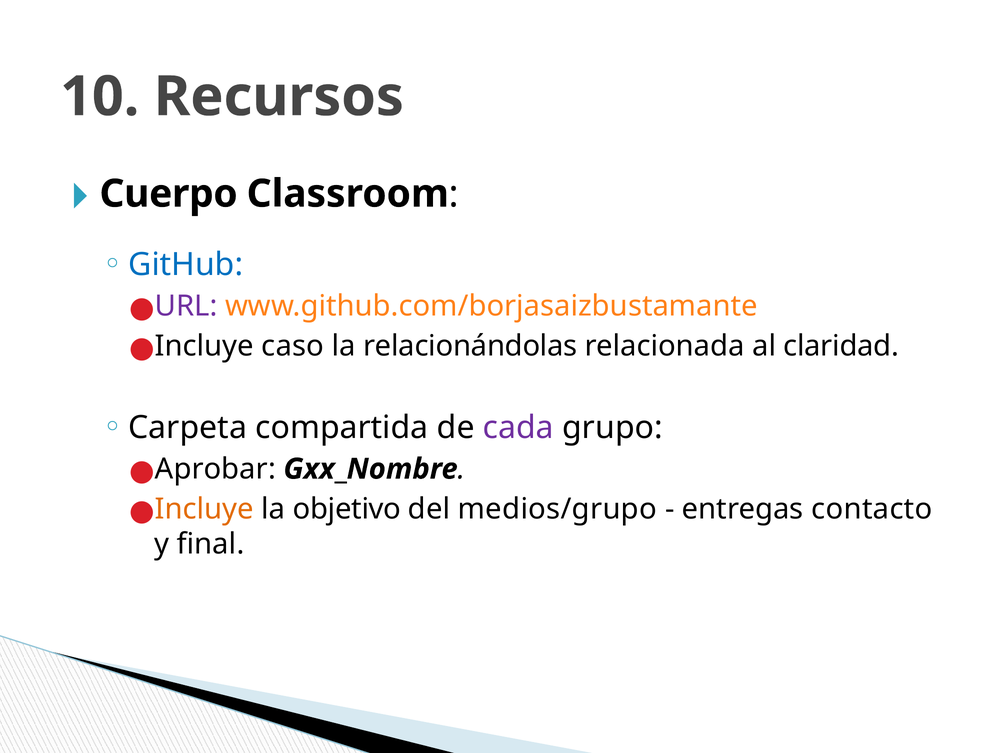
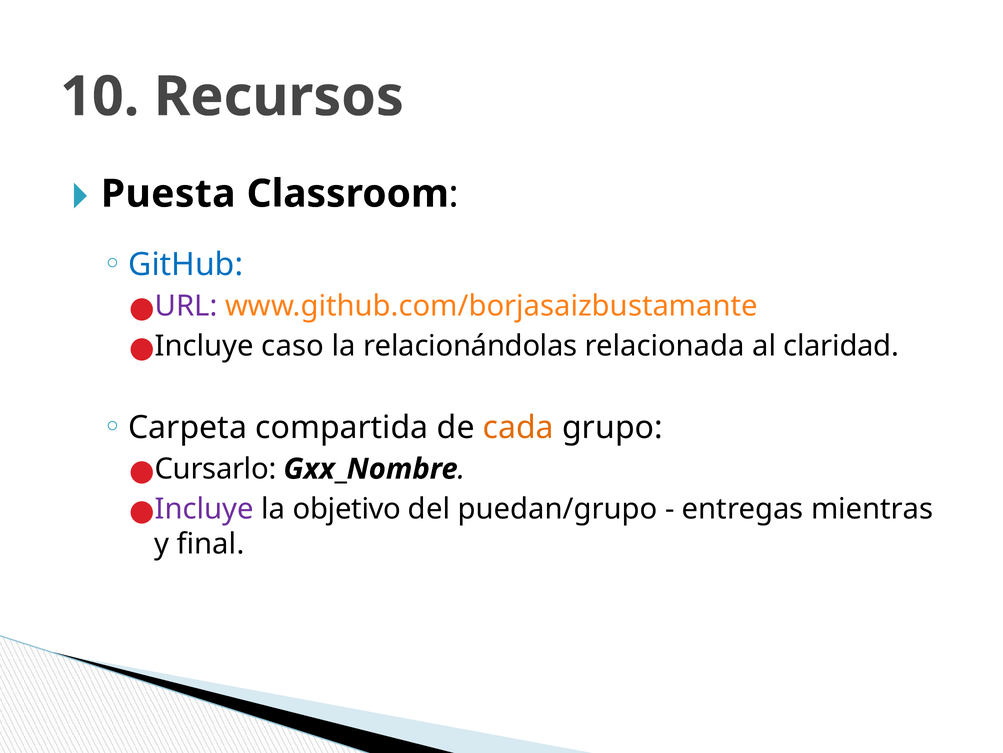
Cuerpo: Cuerpo -> Puesta
cada colour: purple -> orange
Aprobar: Aprobar -> Cursarlo
Incluye at (204, 509) colour: orange -> purple
medios/grupo: medios/grupo -> puedan/grupo
contacto: contacto -> mientras
